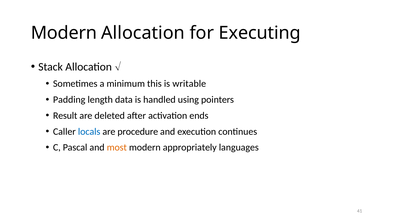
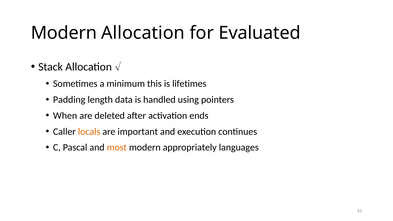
Executing: Executing -> Evaluated
writable: writable -> lifetimes
Result: Result -> When
locals colour: blue -> orange
procedure: procedure -> important
